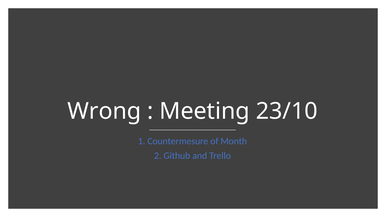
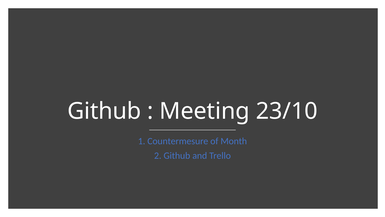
Wrong at (104, 111): Wrong -> Github
